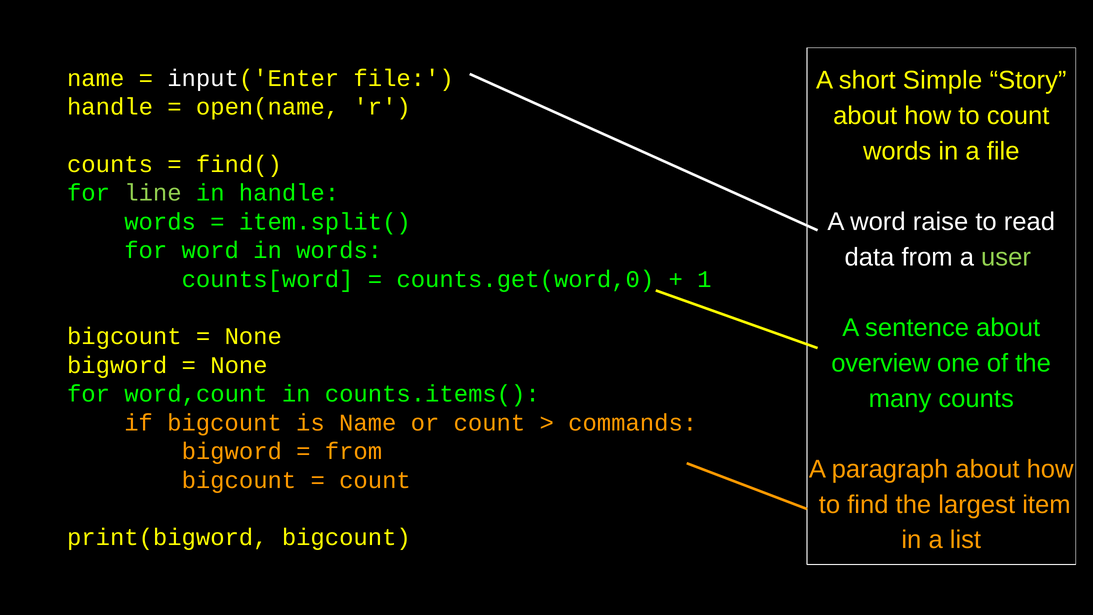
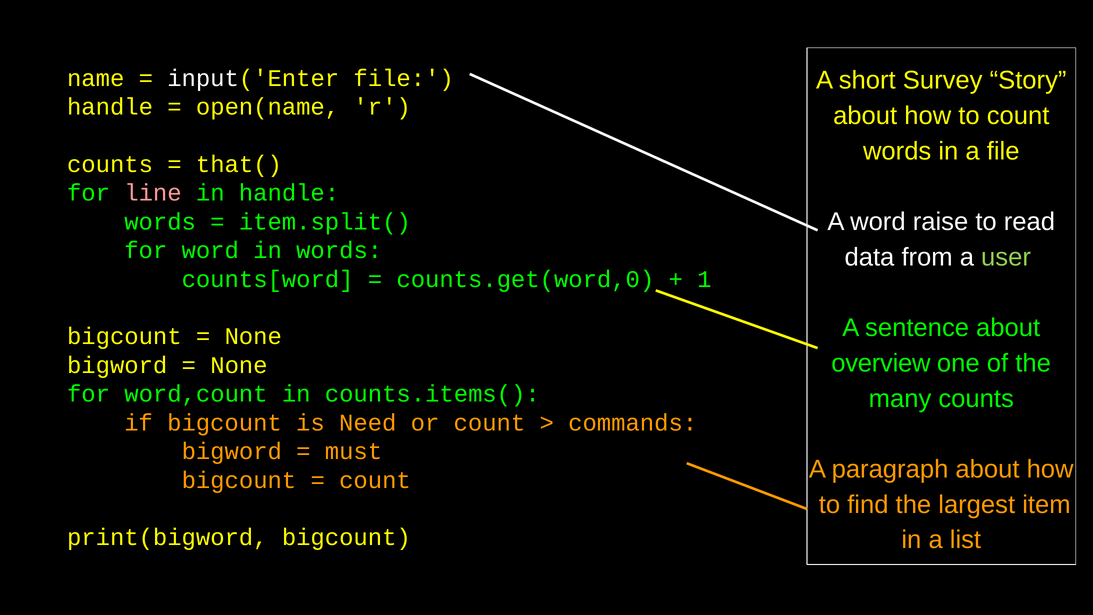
Simple: Simple -> Survey
find(: find( -> that(
line colour: light green -> pink
is Name: Name -> Need
from at (354, 451): from -> must
